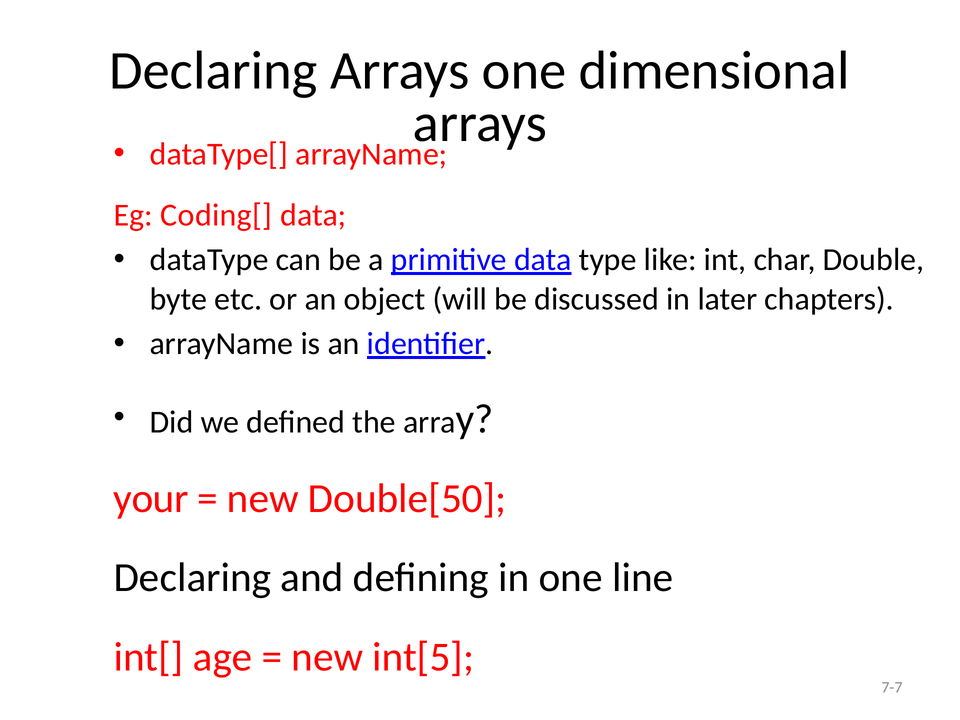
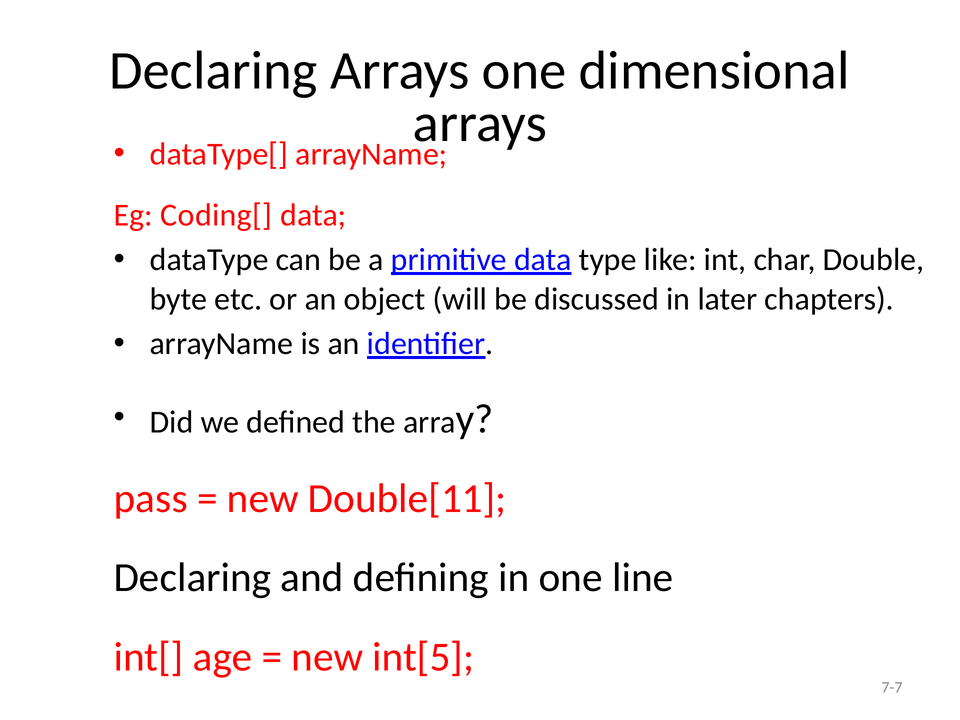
your: your -> pass
Double[50: Double[50 -> Double[11
